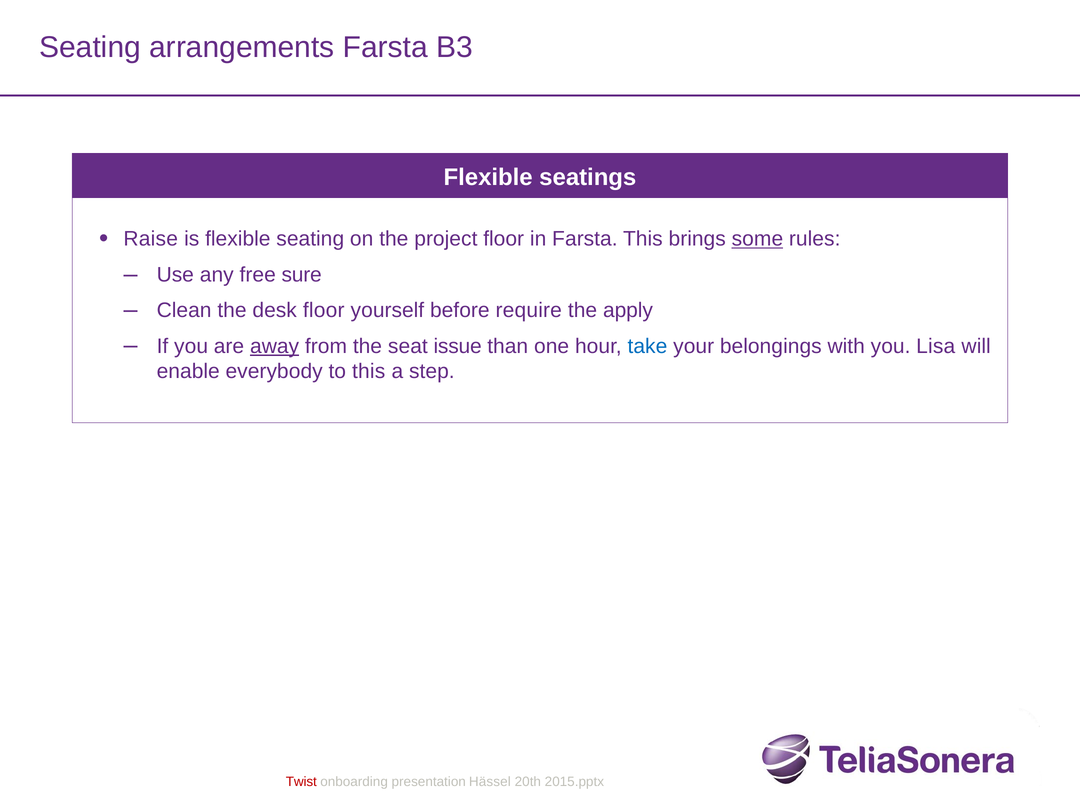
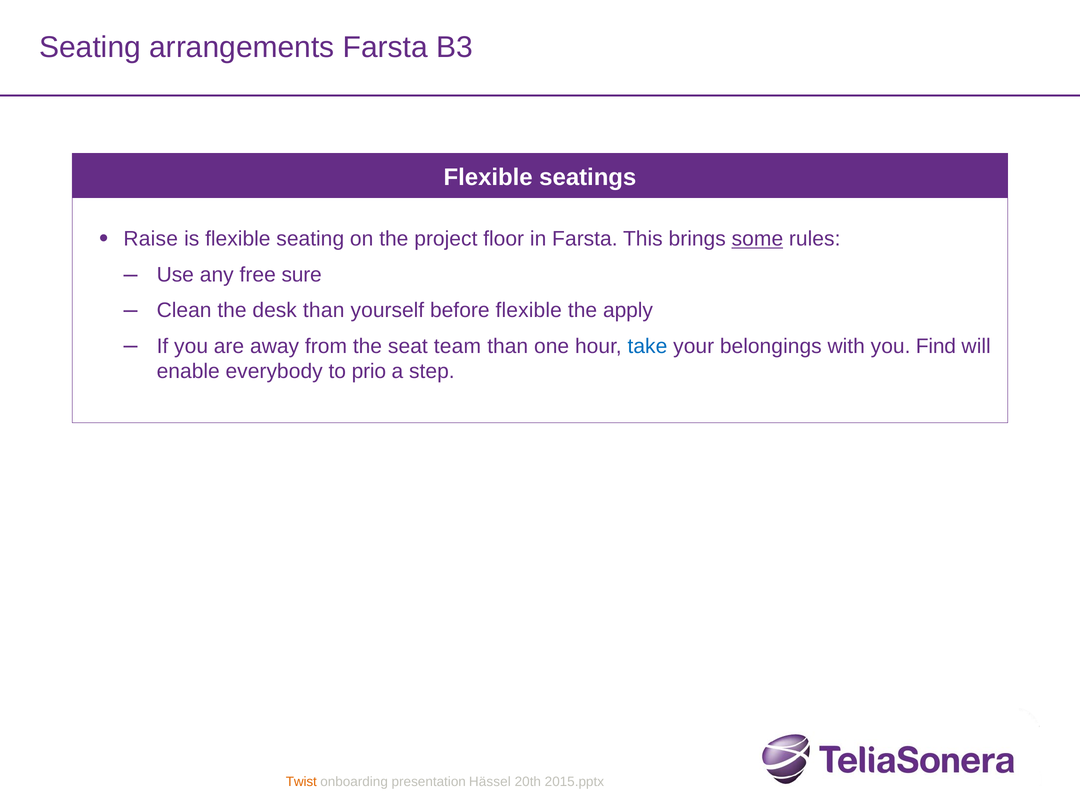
desk floor: floor -> than
before require: require -> flexible
away underline: present -> none
issue: issue -> team
Lisa: Lisa -> Find
to this: this -> prio
Twist colour: red -> orange
